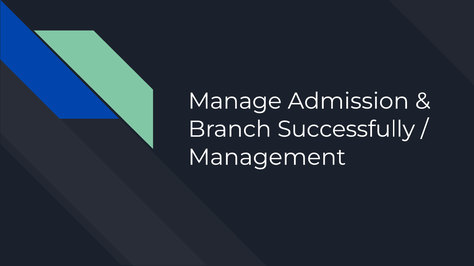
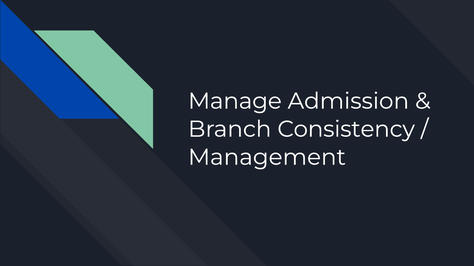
Successfully: Successfully -> Consistency
